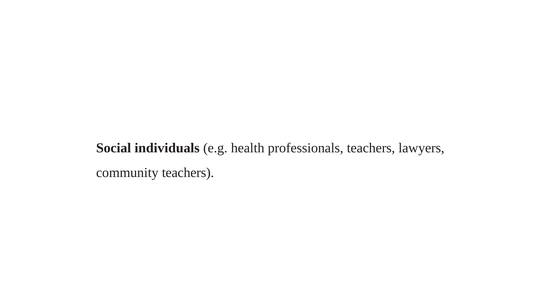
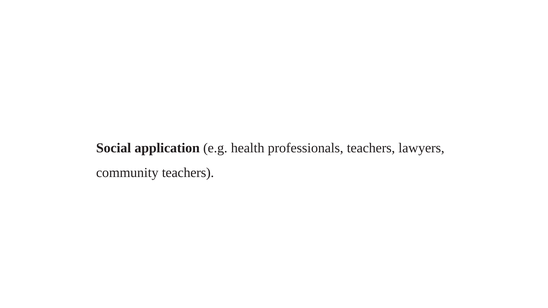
individuals: individuals -> application
